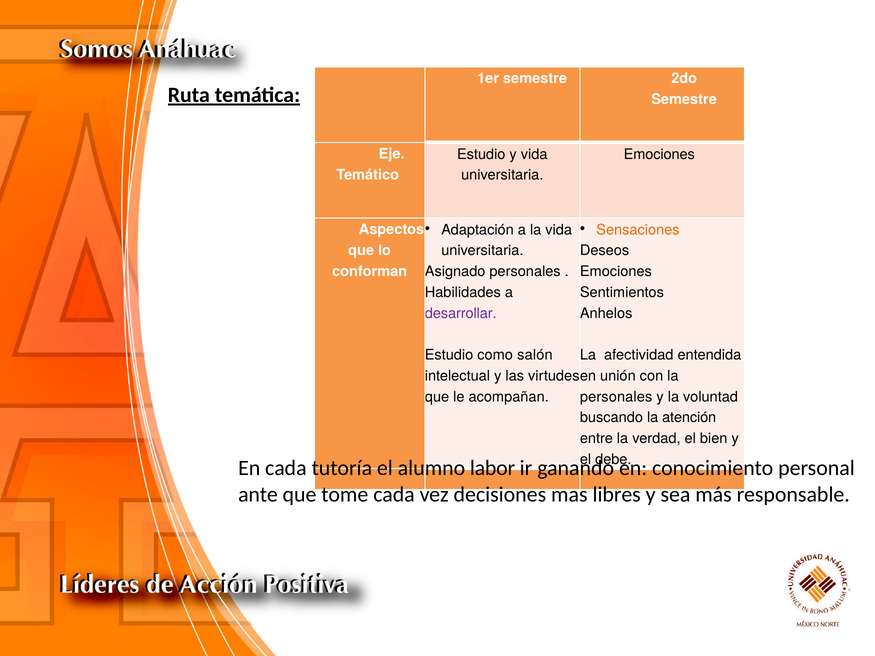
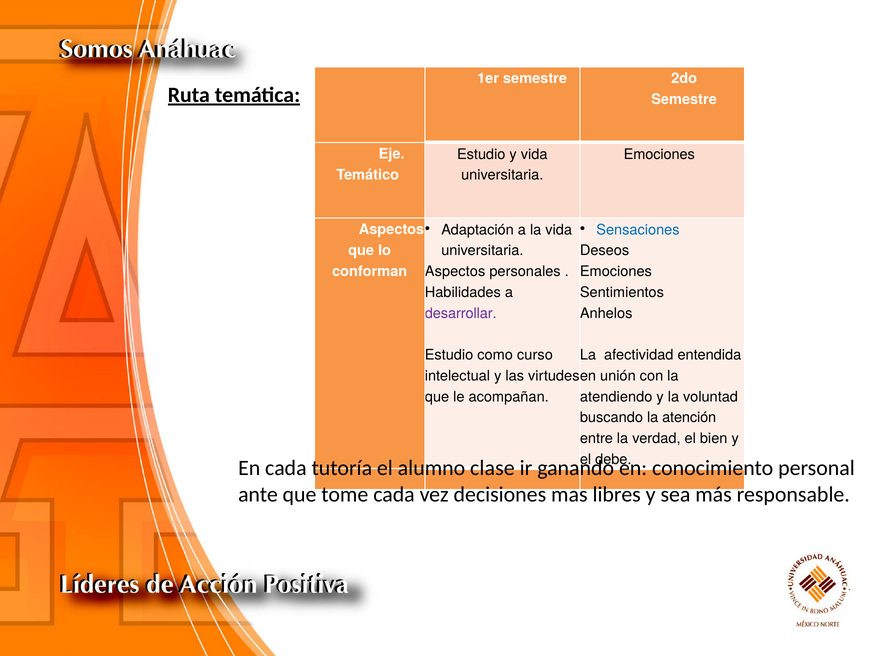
Sensaciones colour: orange -> blue
Asignado at (455, 272): Asignado -> Aspectos
salón: salón -> curso
personales at (616, 397): personales -> atendiendo
labor: labor -> clase
